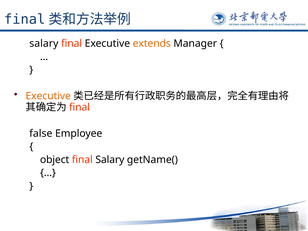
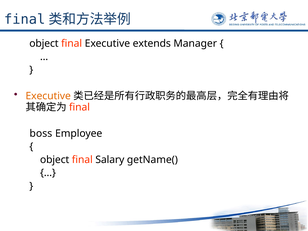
salary at (44, 44): salary -> object
extends colour: orange -> black
false: false -> boss
